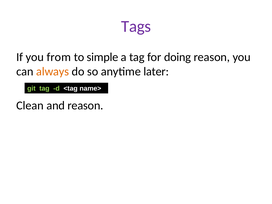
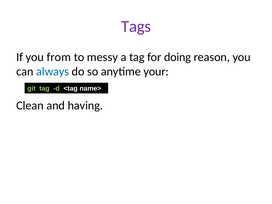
simple: simple -> messy
always colour: orange -> blue
later: later -> your
and reason: reason -> having
